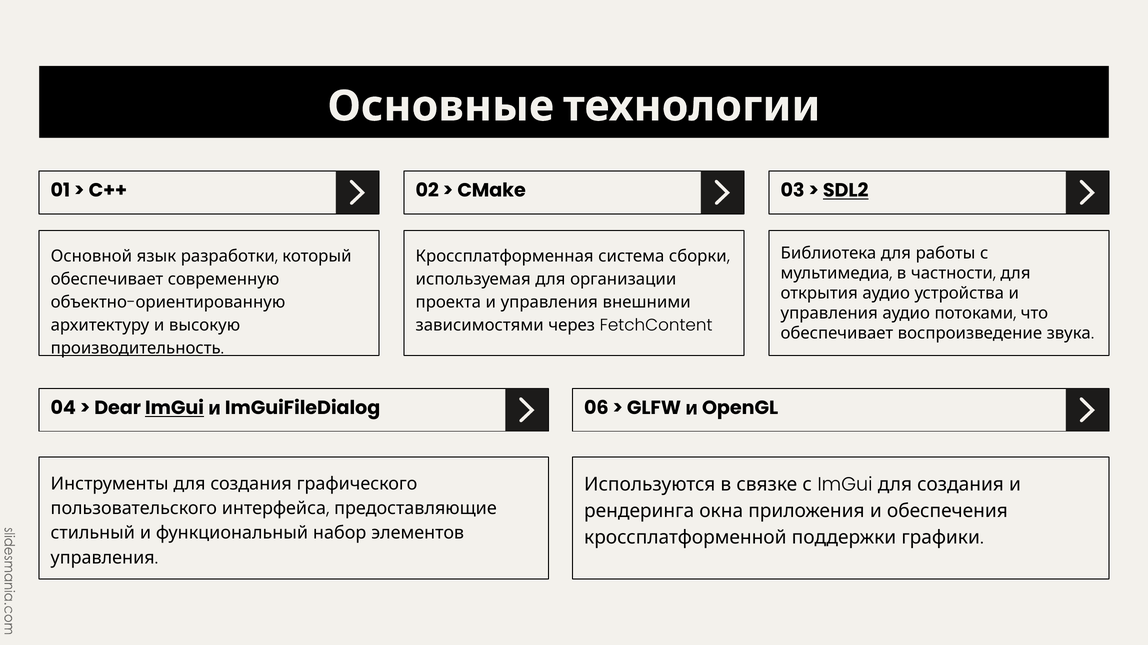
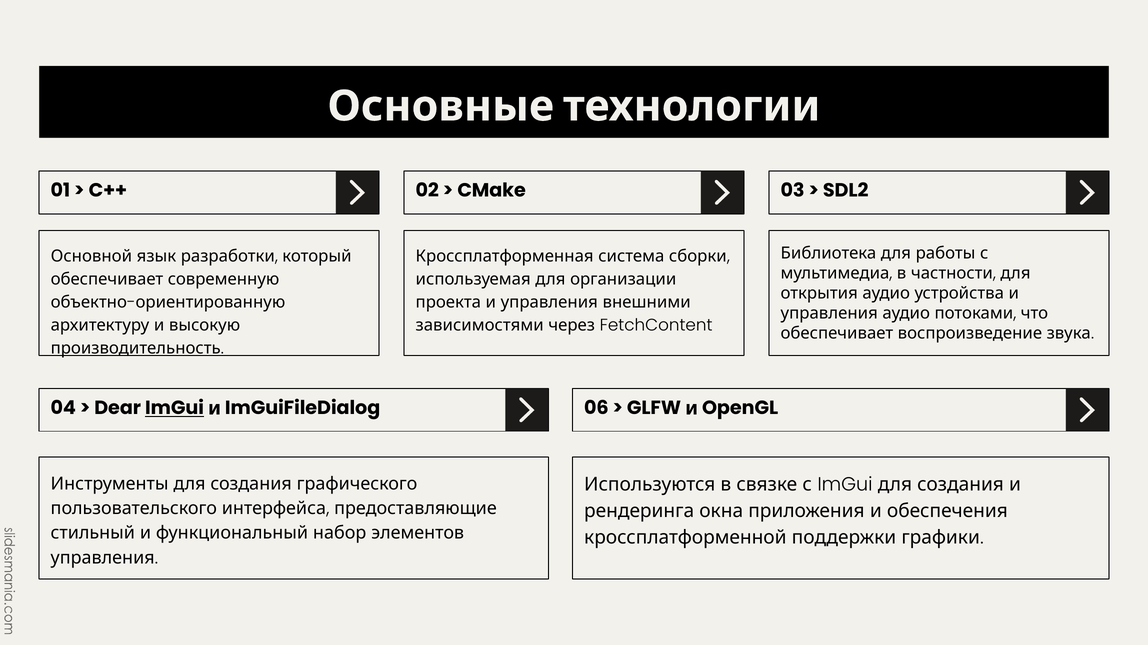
SDL2 underline: present -> none
